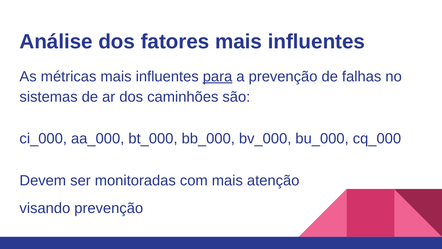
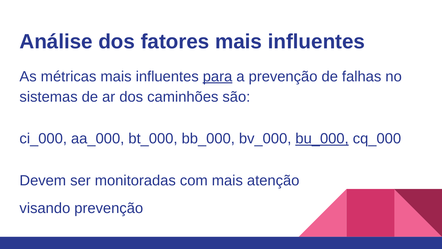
bu_000 underline: none -> present
